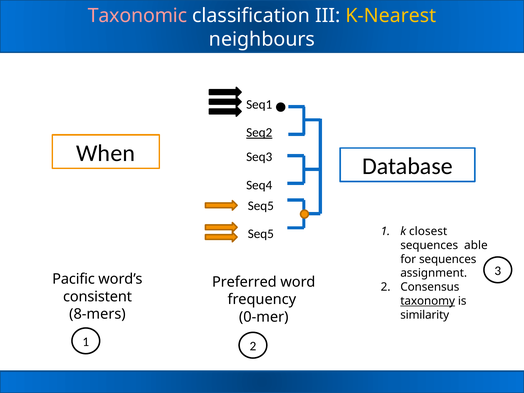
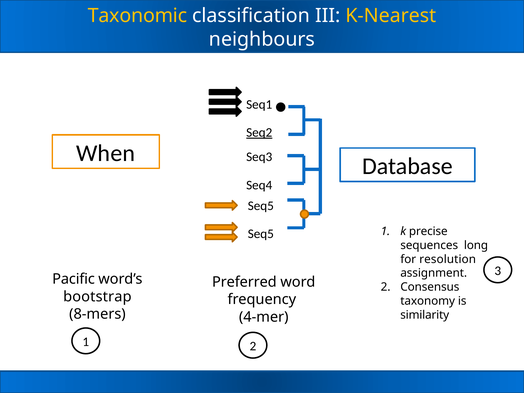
Taxonomic colour: pink -> yellow
closest: closest -> precise
able: able -> long
for sequences: sequences -> resolution
consistent: consistent -> bootstrap
taxonomy underline: present -> none
0-mer: 0-mer -> 4-mer
